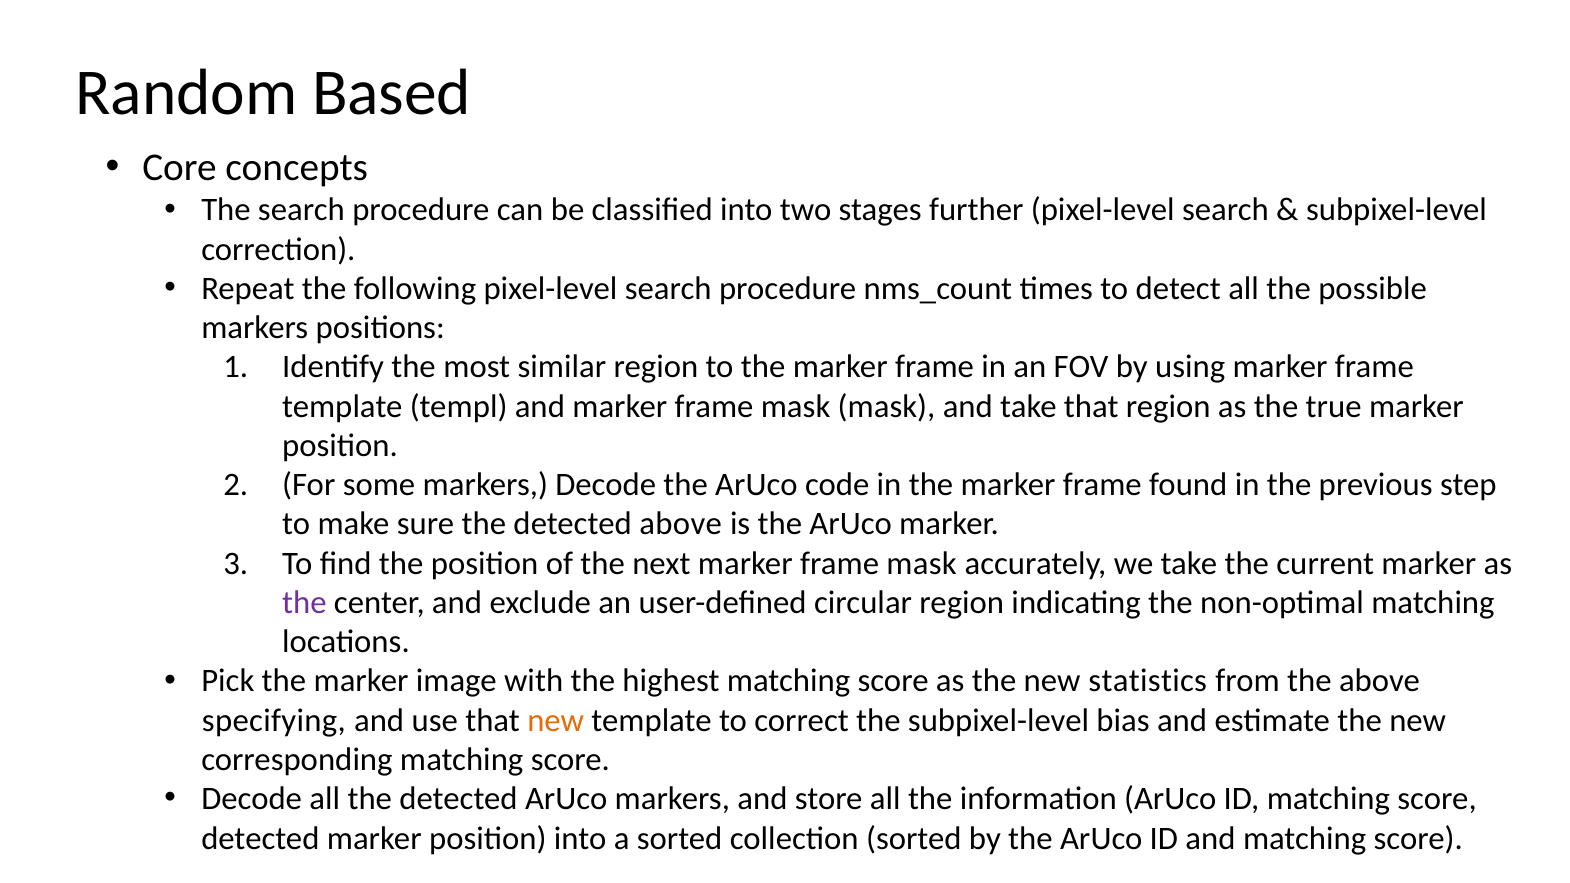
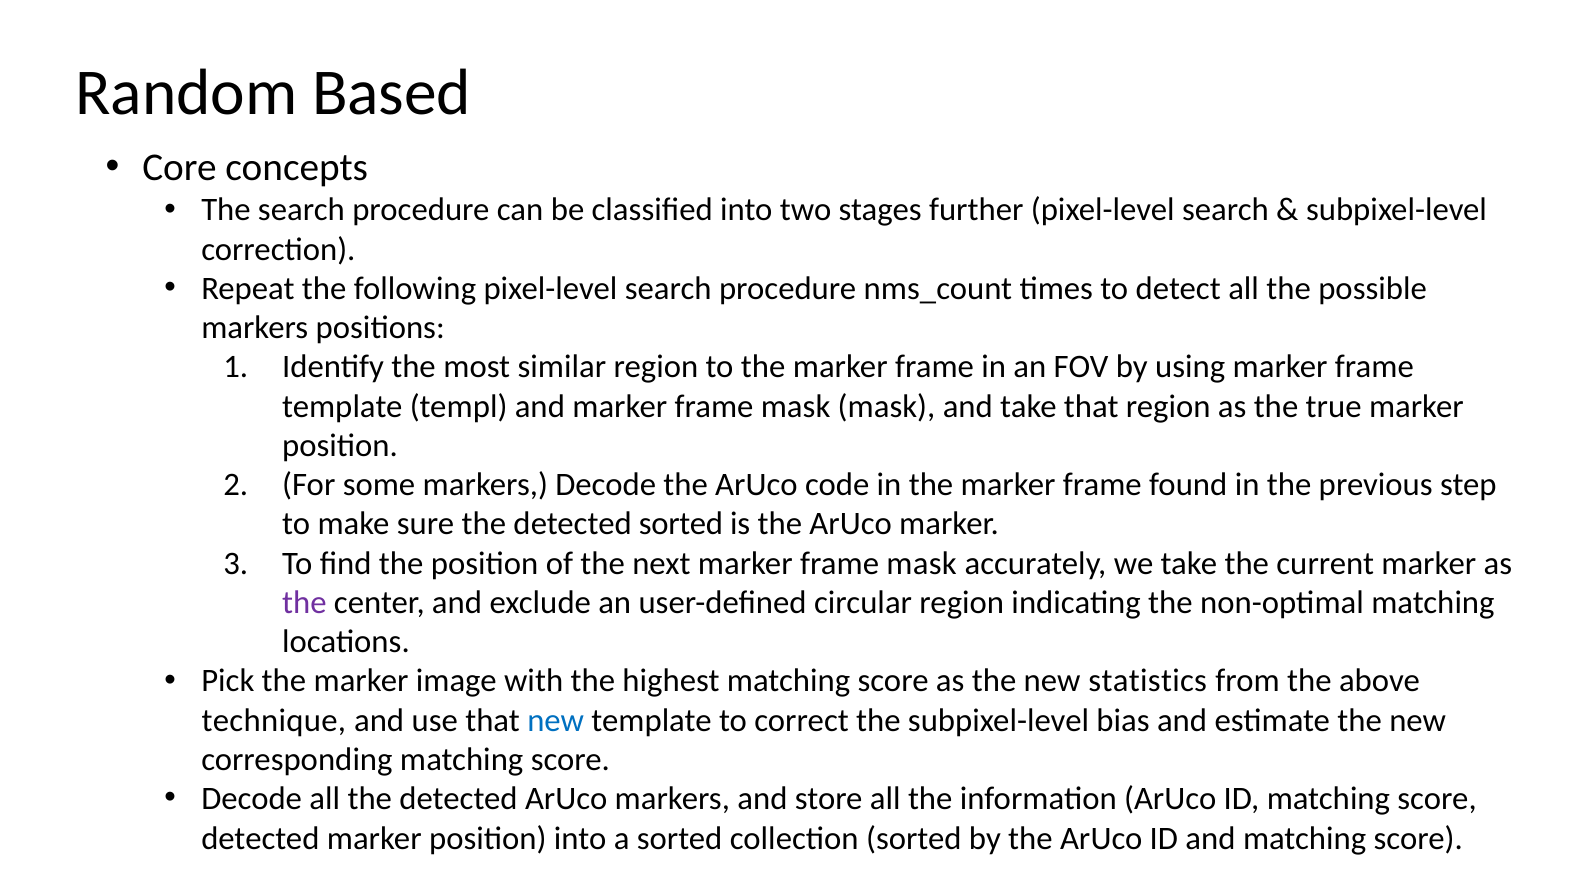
detected above: above -> sorted
specifying: specifying -> technique
new at (556, 721) colour: orange -> blue
